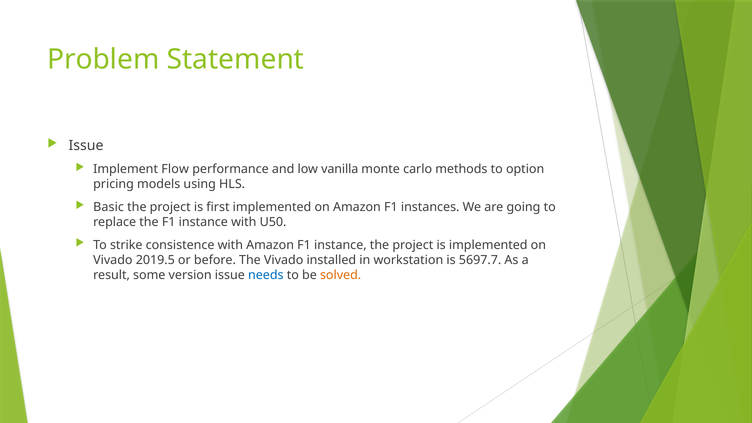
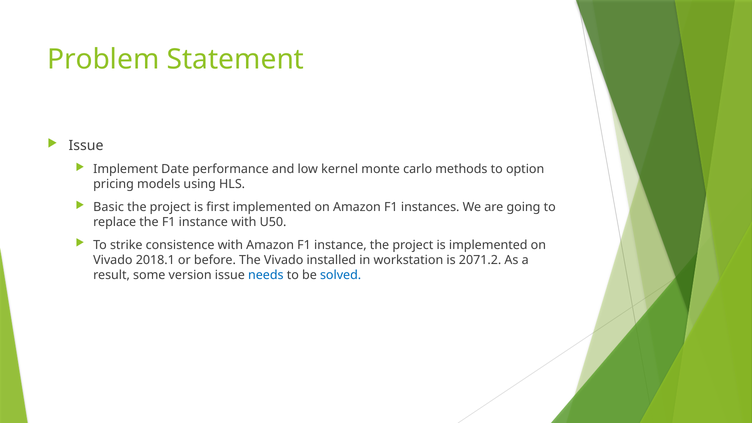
Flow: Flow -> Date
vanilla: vanilla -> kernel
2019.5: 2019.5 -> 2018.1
5697.7: 5697.7 -> 2071.2
solved colour: orange -> blue
